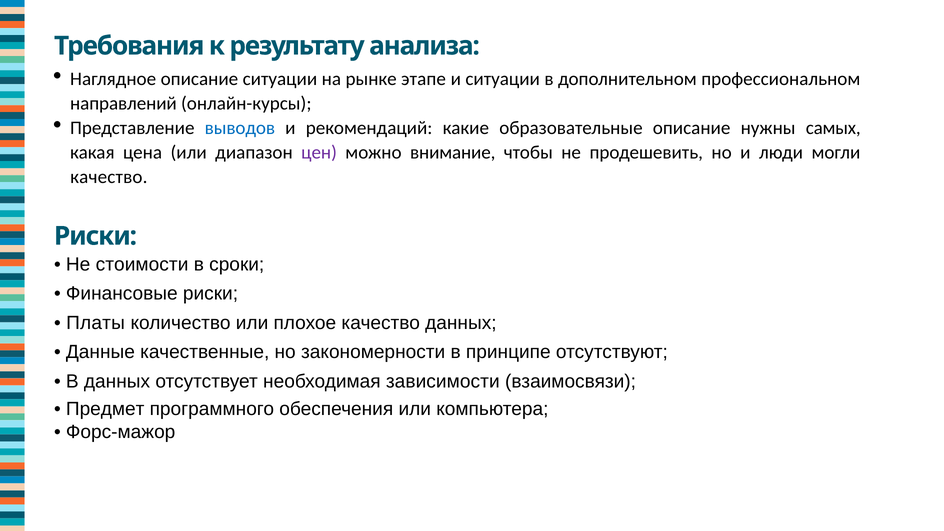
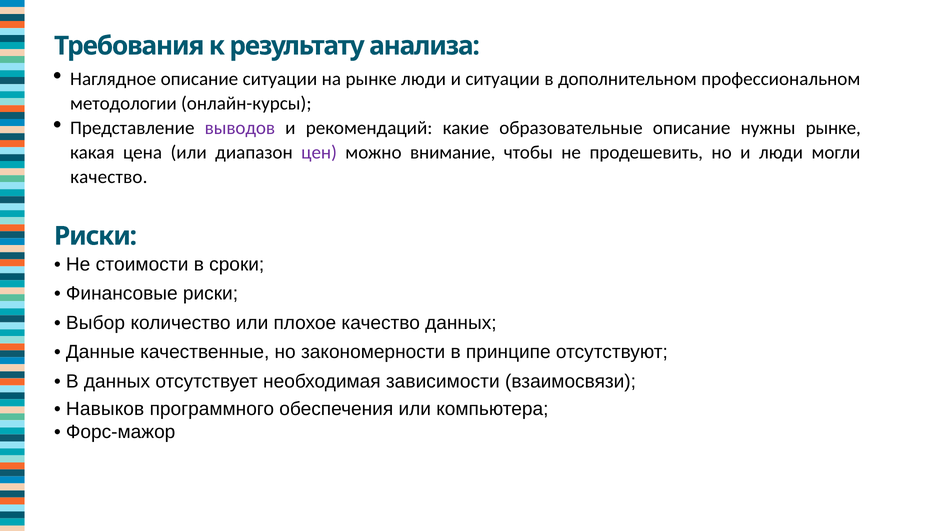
рынке этапе: этапе -> люди
направлений: направлений -> методологии
выводов colour: blue -> purple
нужны самых: самых -> рынке
Платы: Платы -> Выбор
Предмет: Предмет -> Навыков
